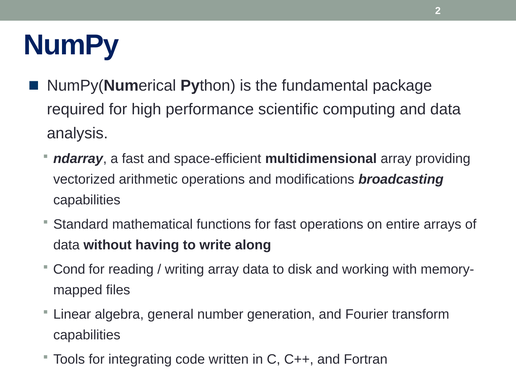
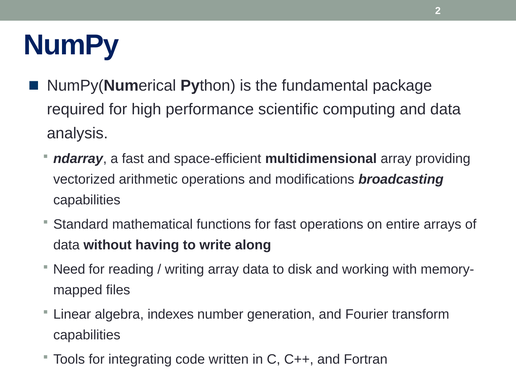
Cond: Cond -> Need
general: general -> indexes
